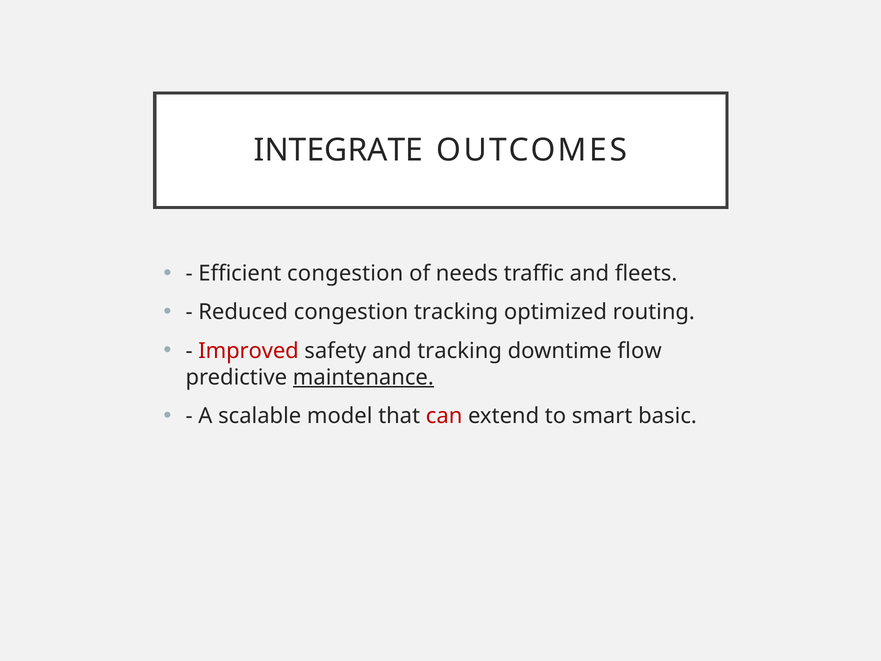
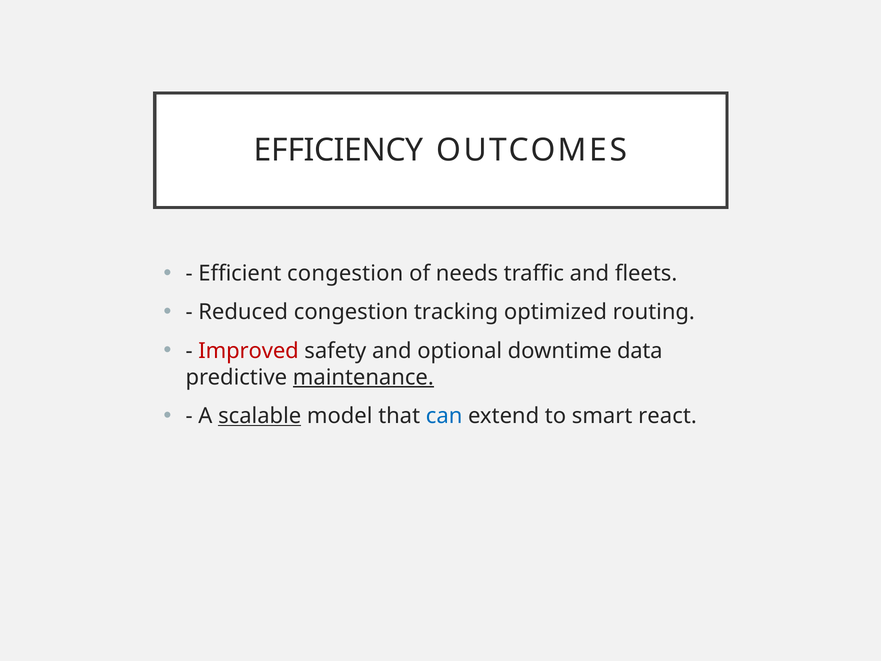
INTEGRATE: INTEGRATE -> EFFICIENCY
and tracking: tracking -> optional
flow: flow -> data
scalable underline: none -> present
can colour: red -> blue
basic: basic -> react
